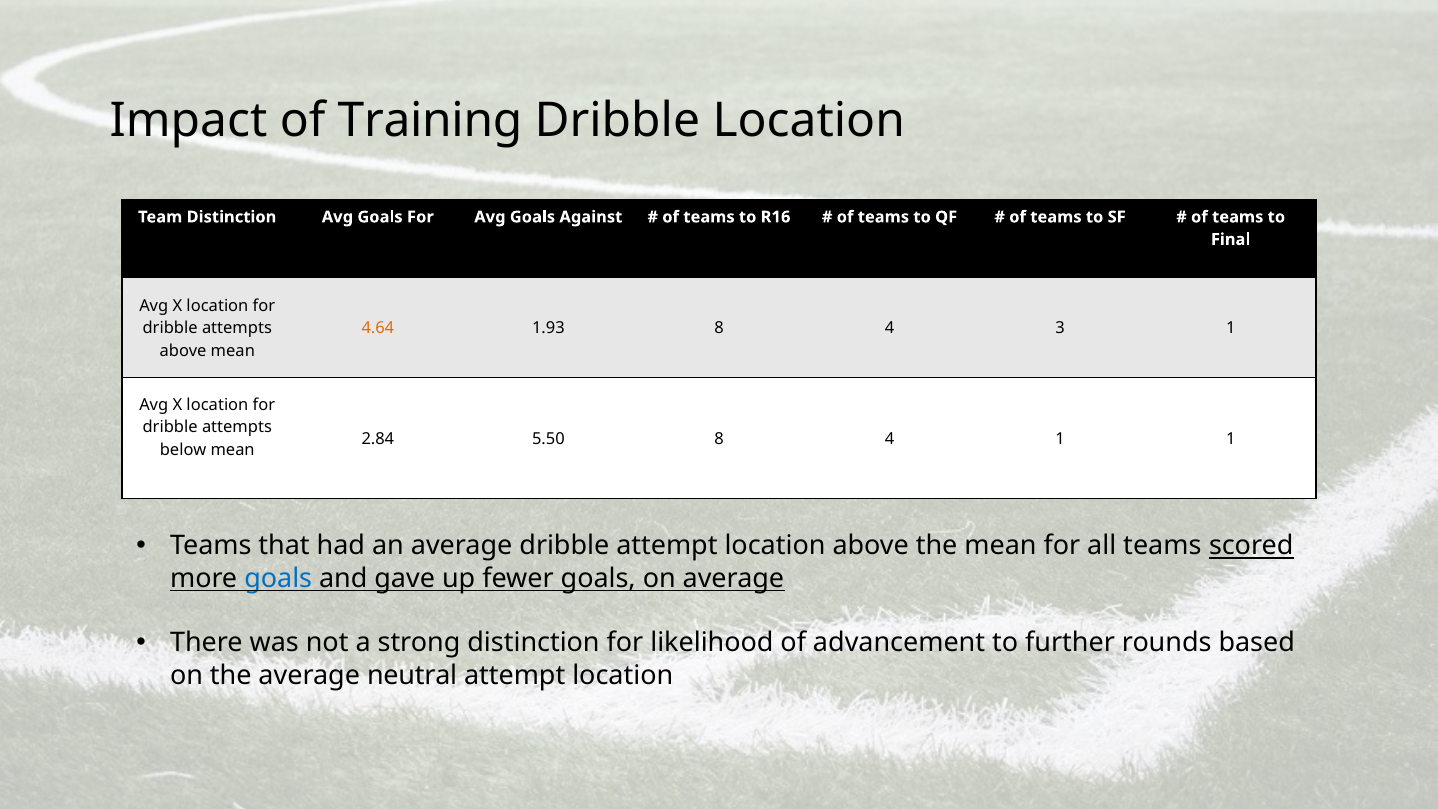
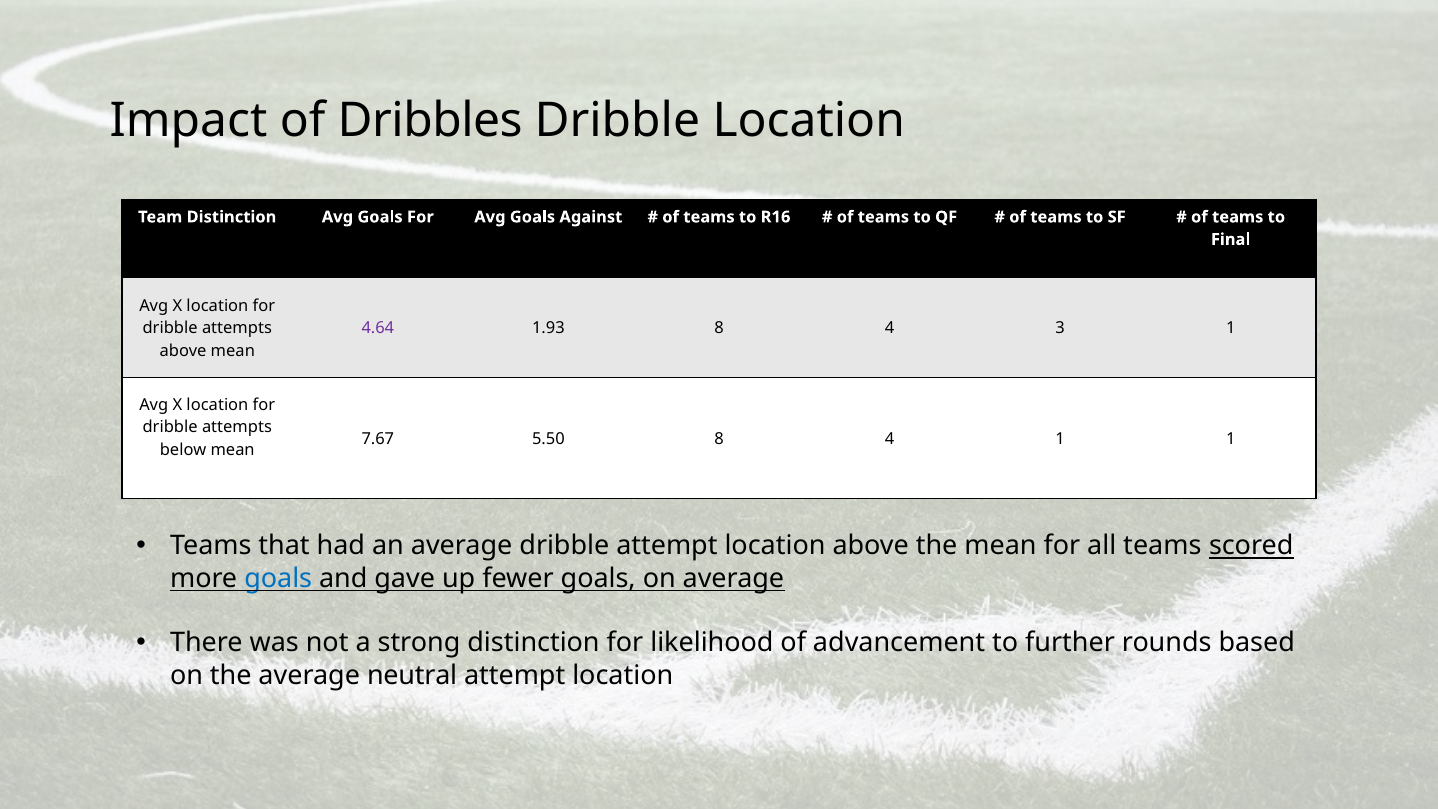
Training: Training -> Dribbles
4.64 colour: orange -> purple
2.84: 2.84 -> 7.67
